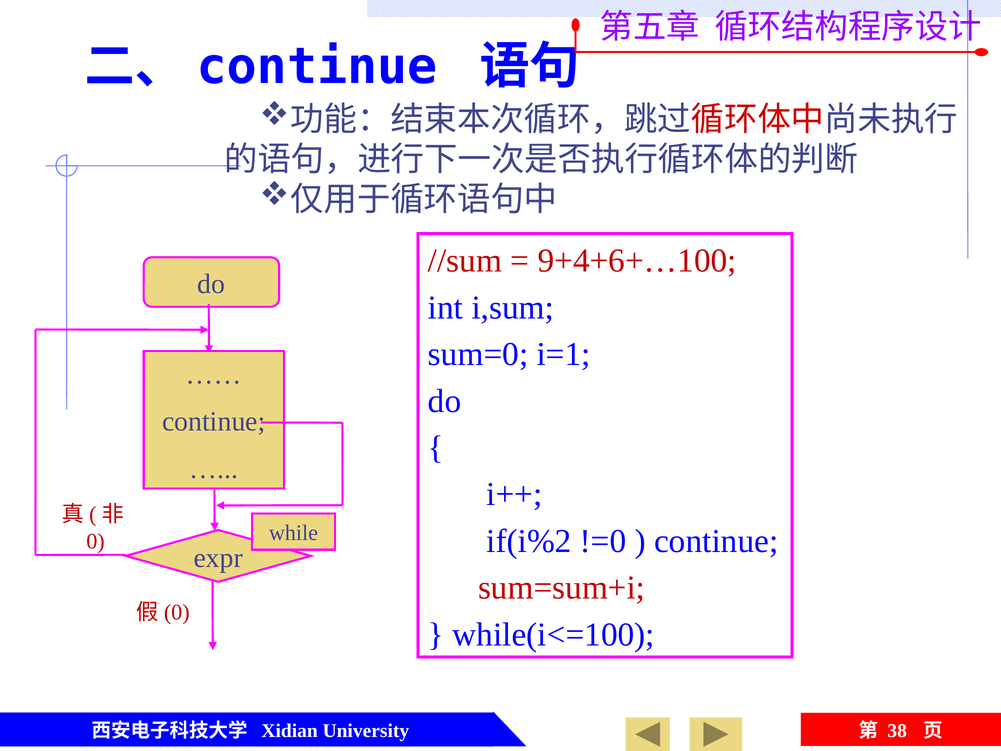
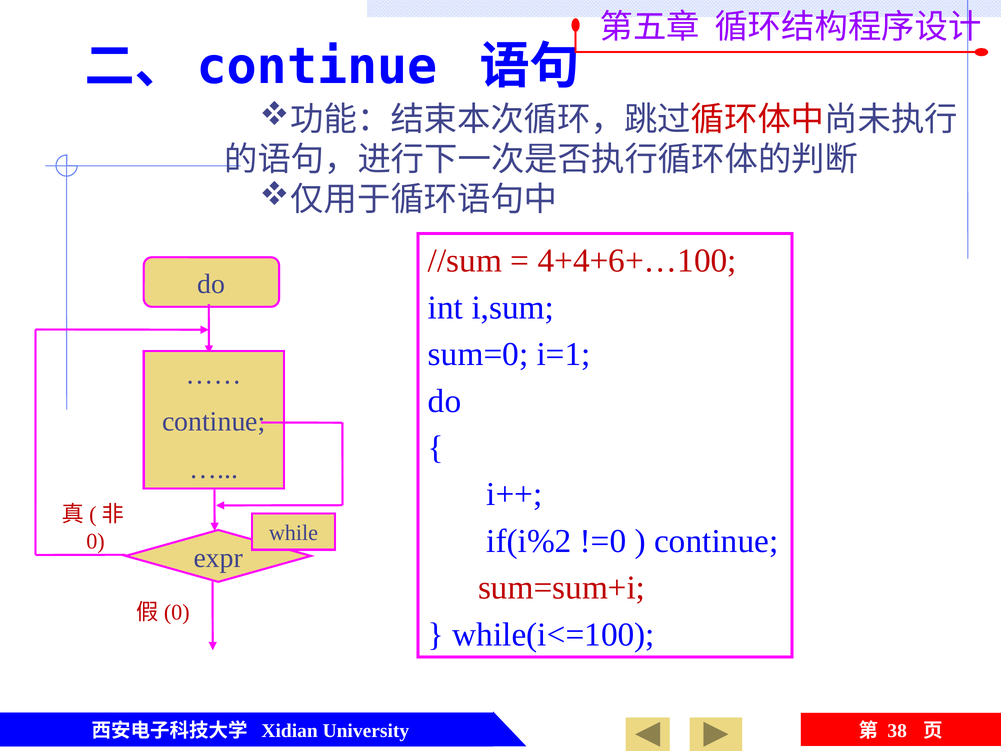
9+4+6+…100: 9+4+6+…100 -> 4+4+6+…100
